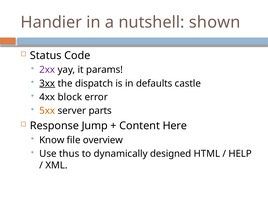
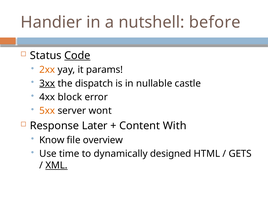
shown: shown -> before
Code underline: none -> present
2xx colour: purple -> orange
defaults: defaults -> nullable
parts: parts -> wont
Jump: Jump -> Later
Here: Here -> With
thus: thus -> time
HELP: HELP -> GETS
XML underline: none -> present
